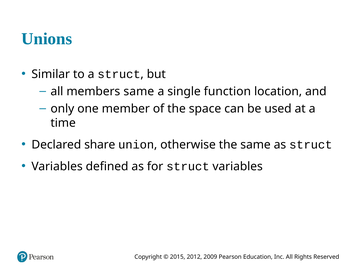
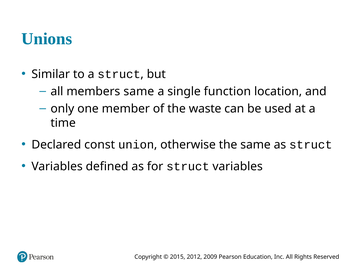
space: space -> waste
share: share -> const
